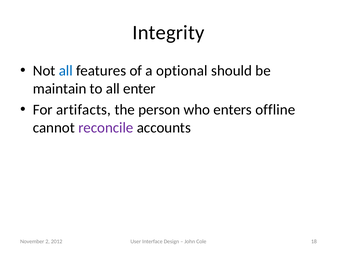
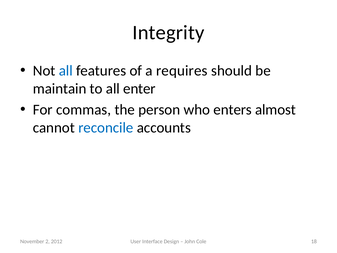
optional: optional -> requires
artifacts: artifacts -> commas
offline: offline -> almost
reconcile colour: purple -> blue
